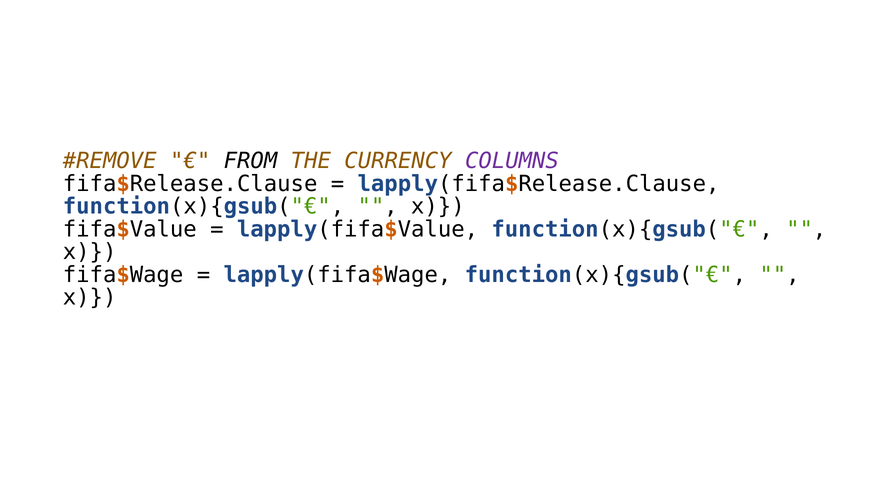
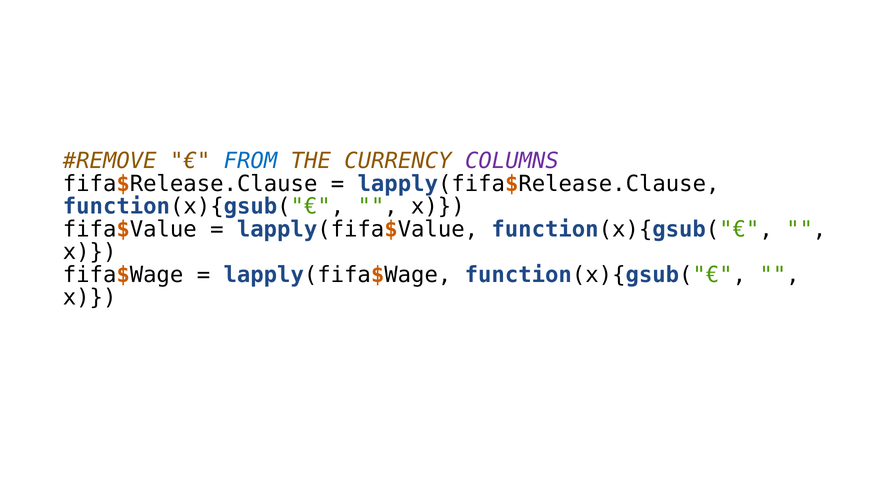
FROM colour: black -> blue
